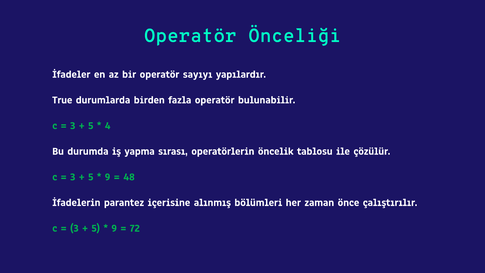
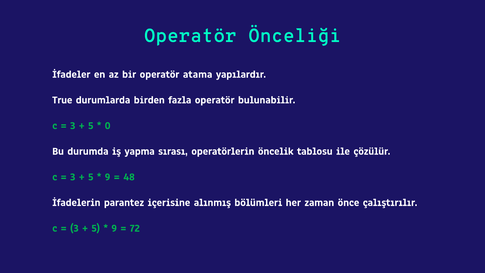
sayıyı: sayıyı -> atama
4: 4 -> 0
